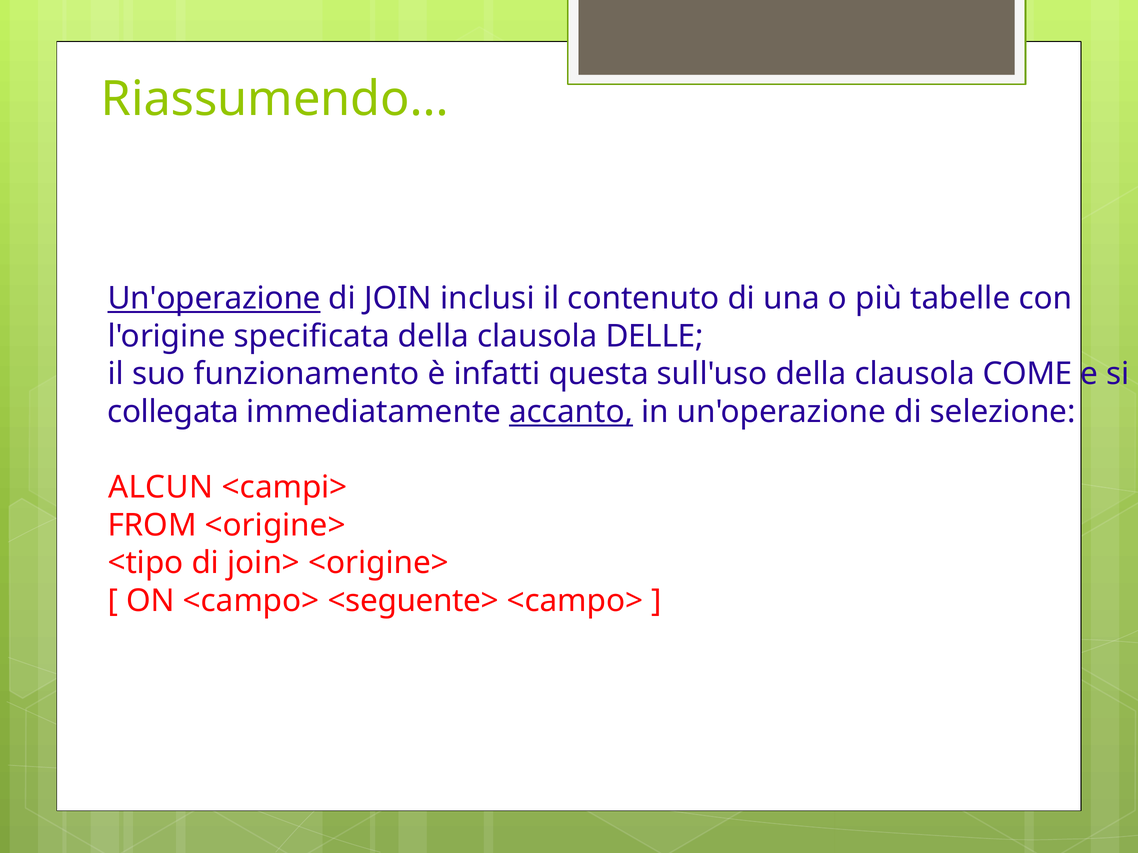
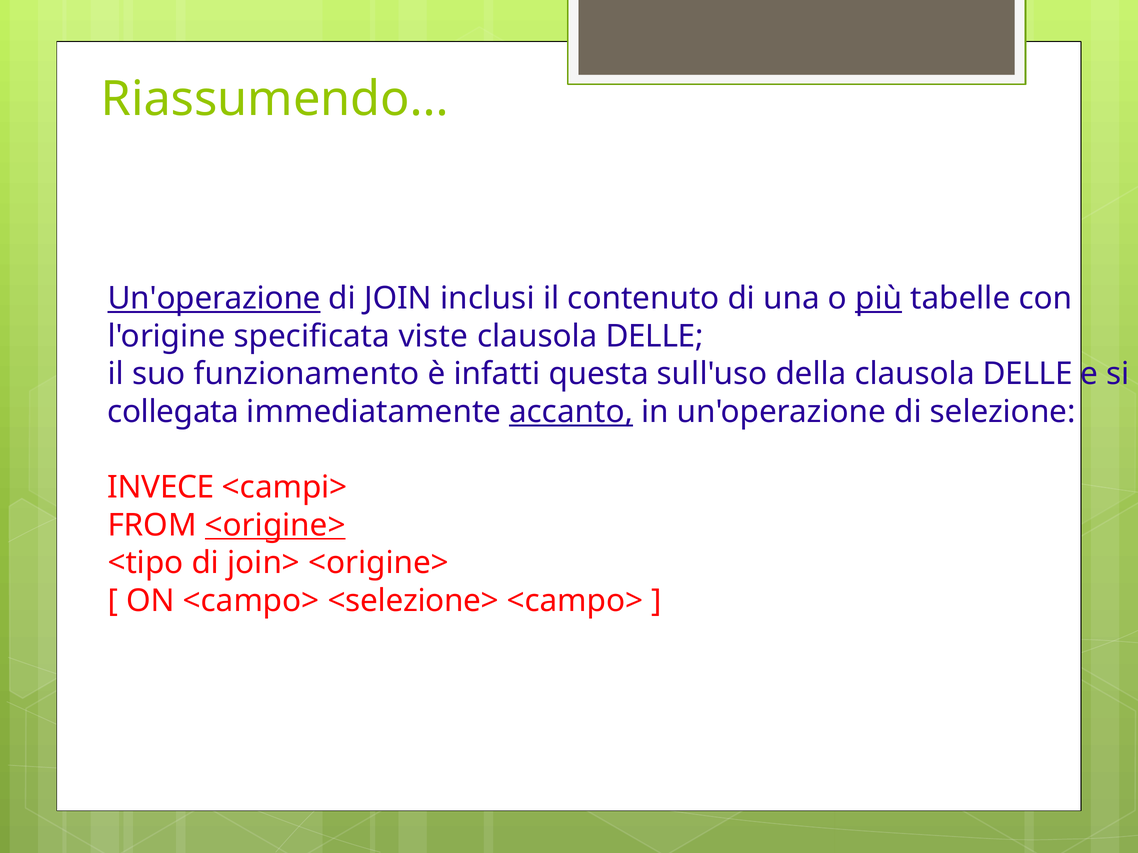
più underline: none -> present
specificata della: della -> viste
della clausola COME: COME -> DELLE
ALCUN: ALCUN -> INVECE
<origine> at (275, 525) underline: none -> present
<seguente>: <seguente> -> <selezione>
